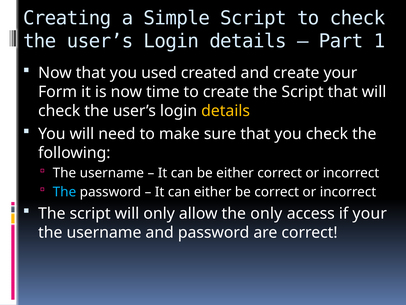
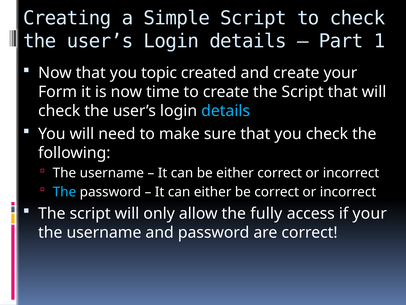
used: used -> topic
details at (226, 111) colour: yellow -> light blue
the only: only -> fully
